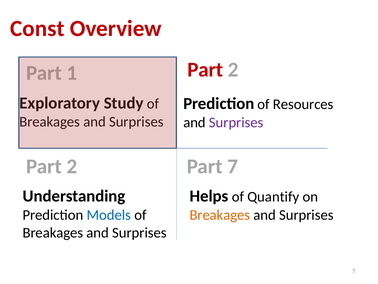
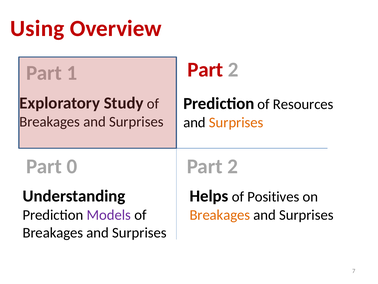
Const: Const -> Using
Surprises at (236, 122) colour: purple -> orange
2 at (72, 166): 2 -> 0
7 at (233, 166): 7 -> 2
Quantify: Quantify -> Positives
Models colour: blue -> purple
